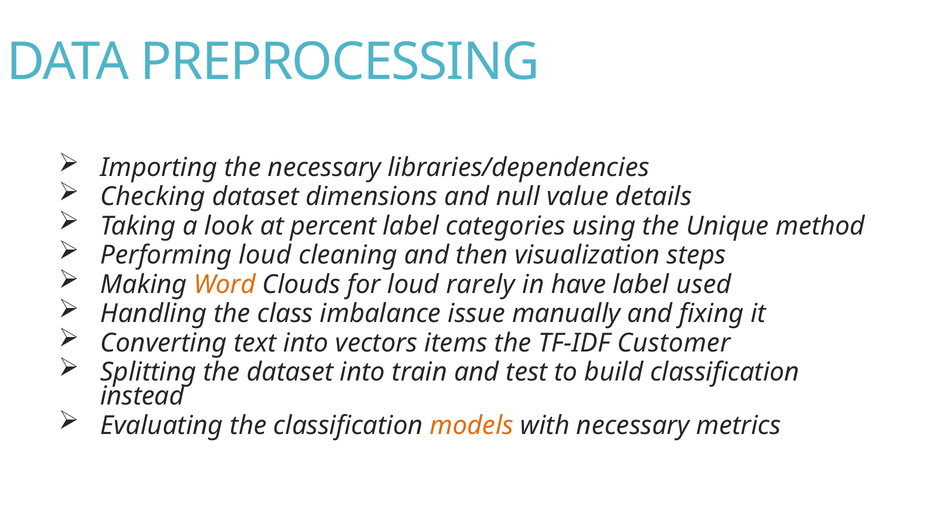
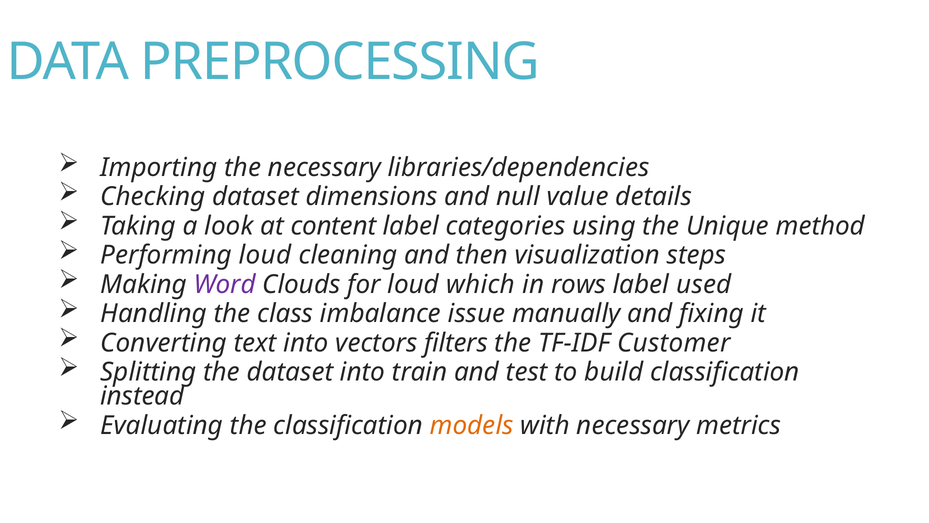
percent: percent -> content
Word colour: orange -> purple
rarely: rarely -> which
have: have -> rows
items: items -> filters
